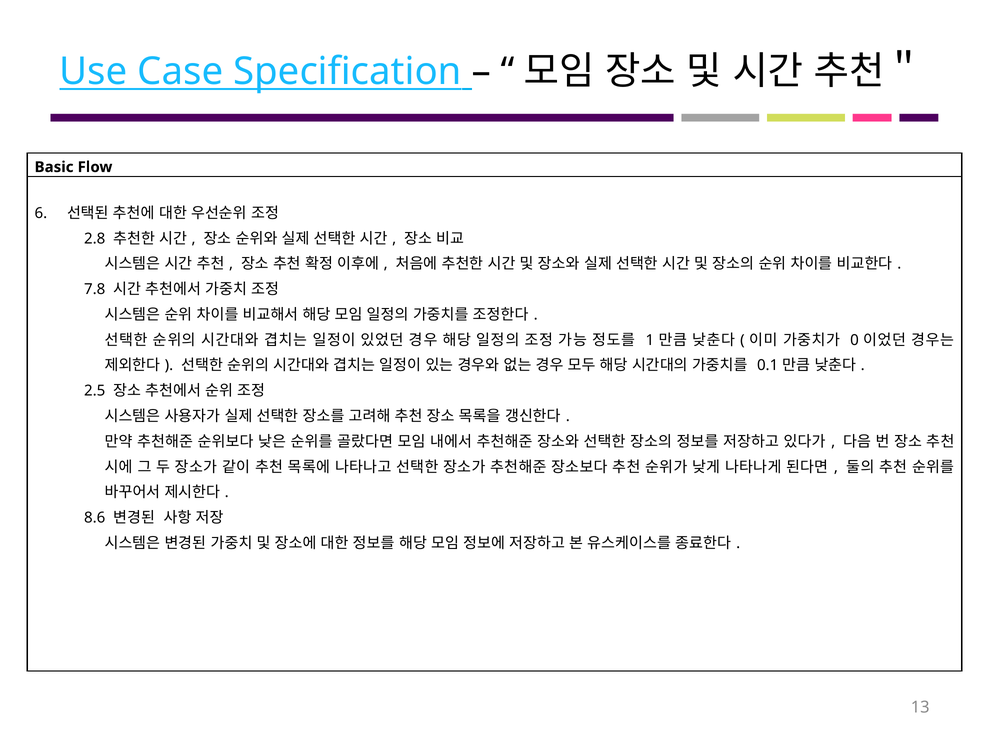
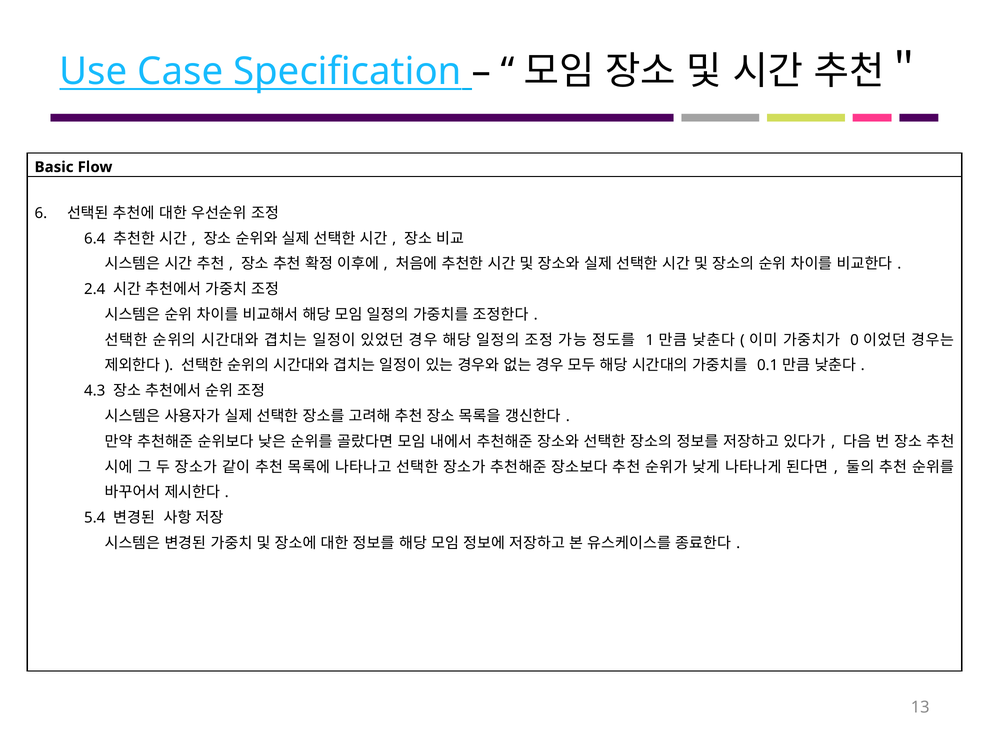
2.8: 2.8 -> 6.4
7.8: 7.8 -> 2.4
2.5: 2.5 -> 4.3
8.6: 8.6 -> 5.4
